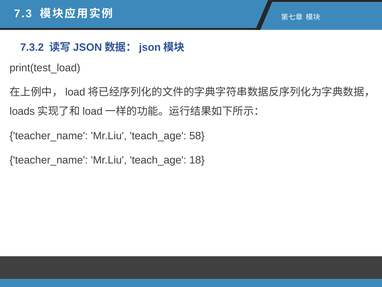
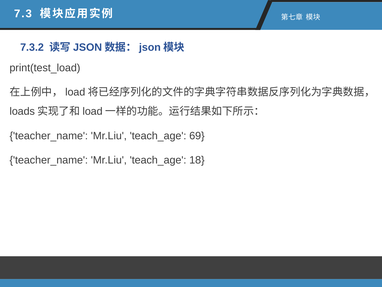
58: 58 -> 69
